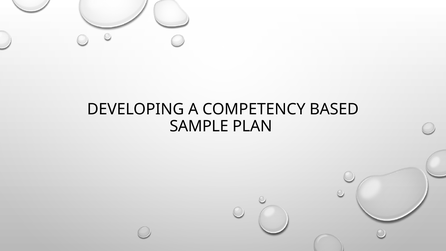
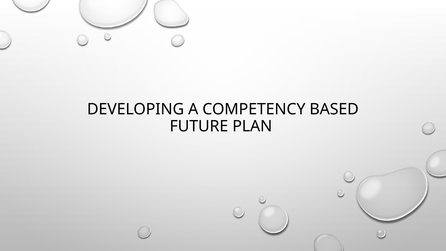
SAMPLE: SAMPLE -> FUTURE
